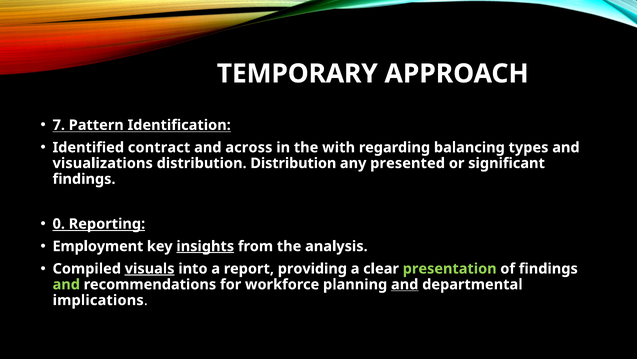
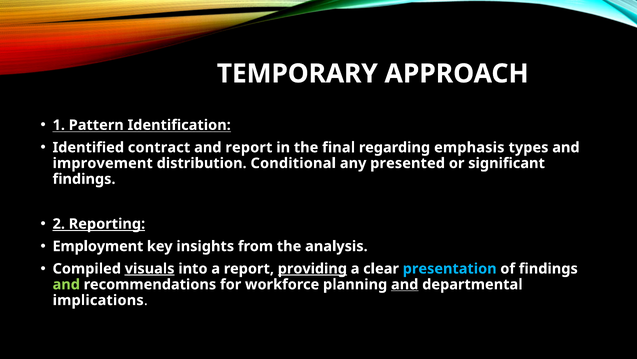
7: 7 -> 1
and across: across -> report
with: with -> final
balancing: balancing -> emphasis
visualizations: visualizations -> improvement
distribution Distribution: Distribution -> Conditional
0: 0 -> 2
insights underline: present -> none
providing underline: none -> present
presentation colour: light green -> light blue
